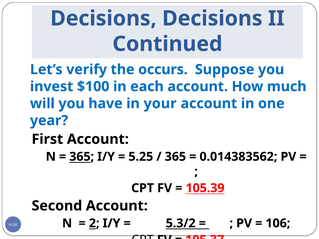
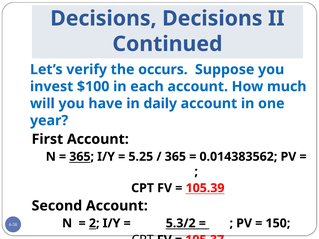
your: your -> daily
106: 106 -> 150
